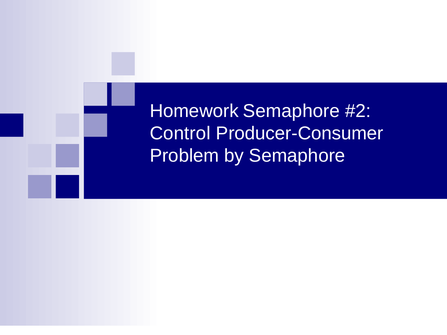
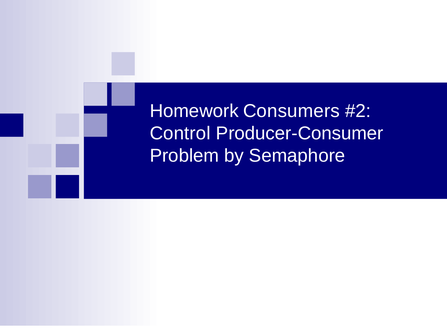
Homework Semaphore: Semaphore -> Consumers
